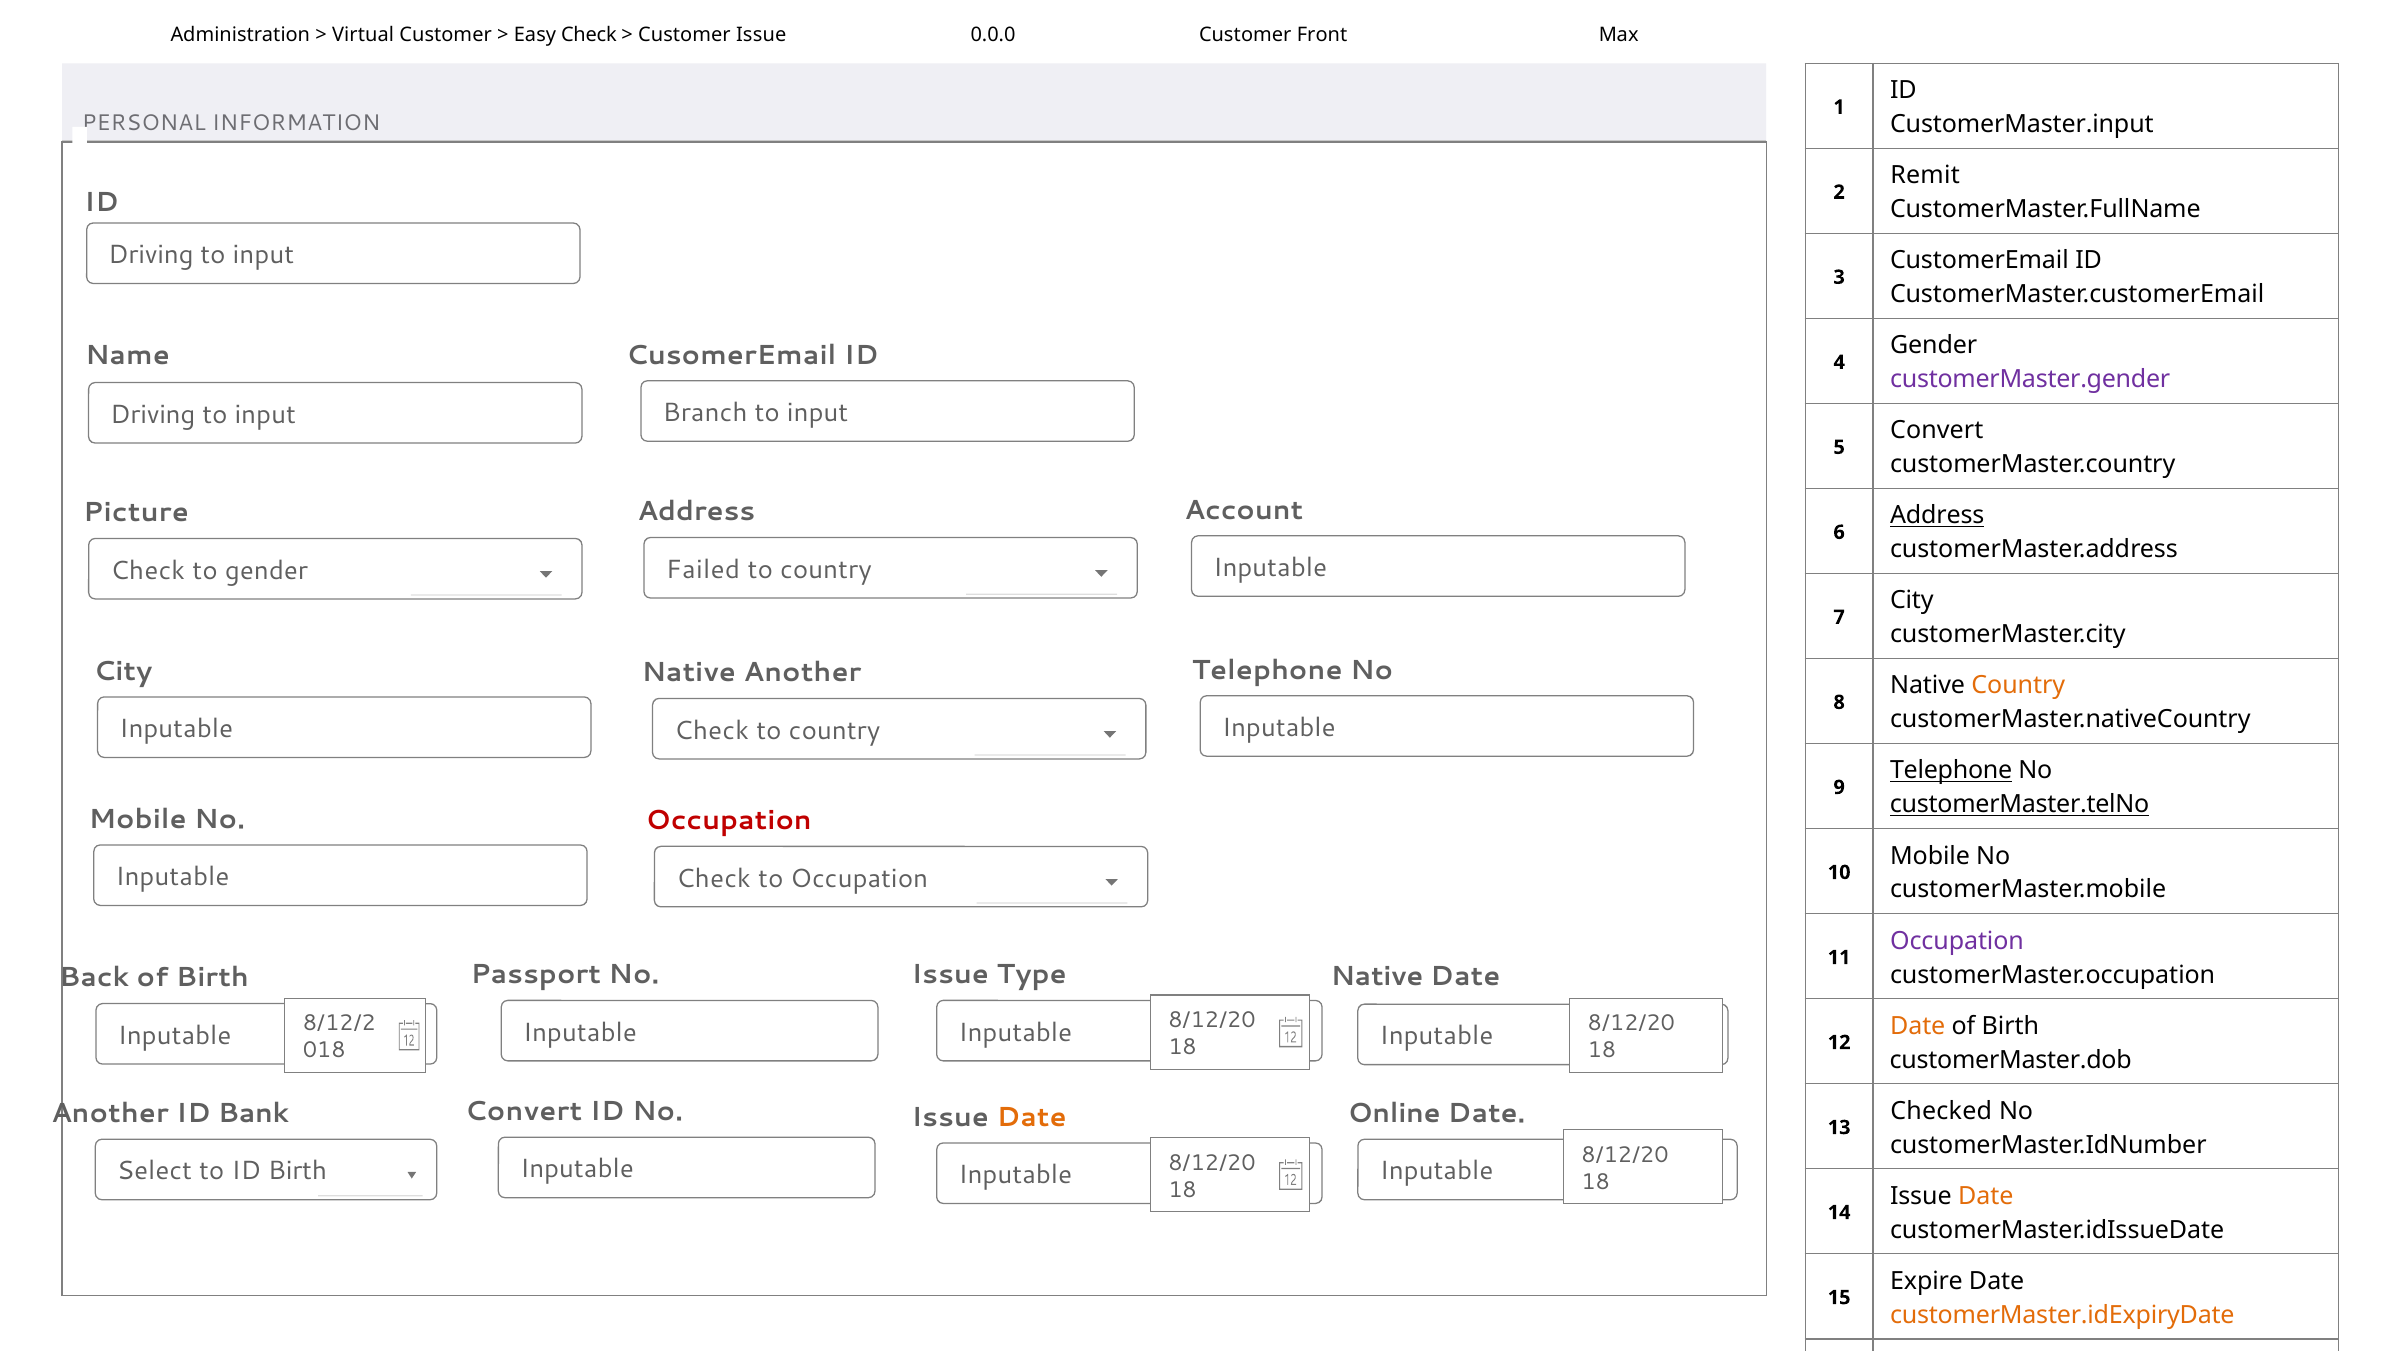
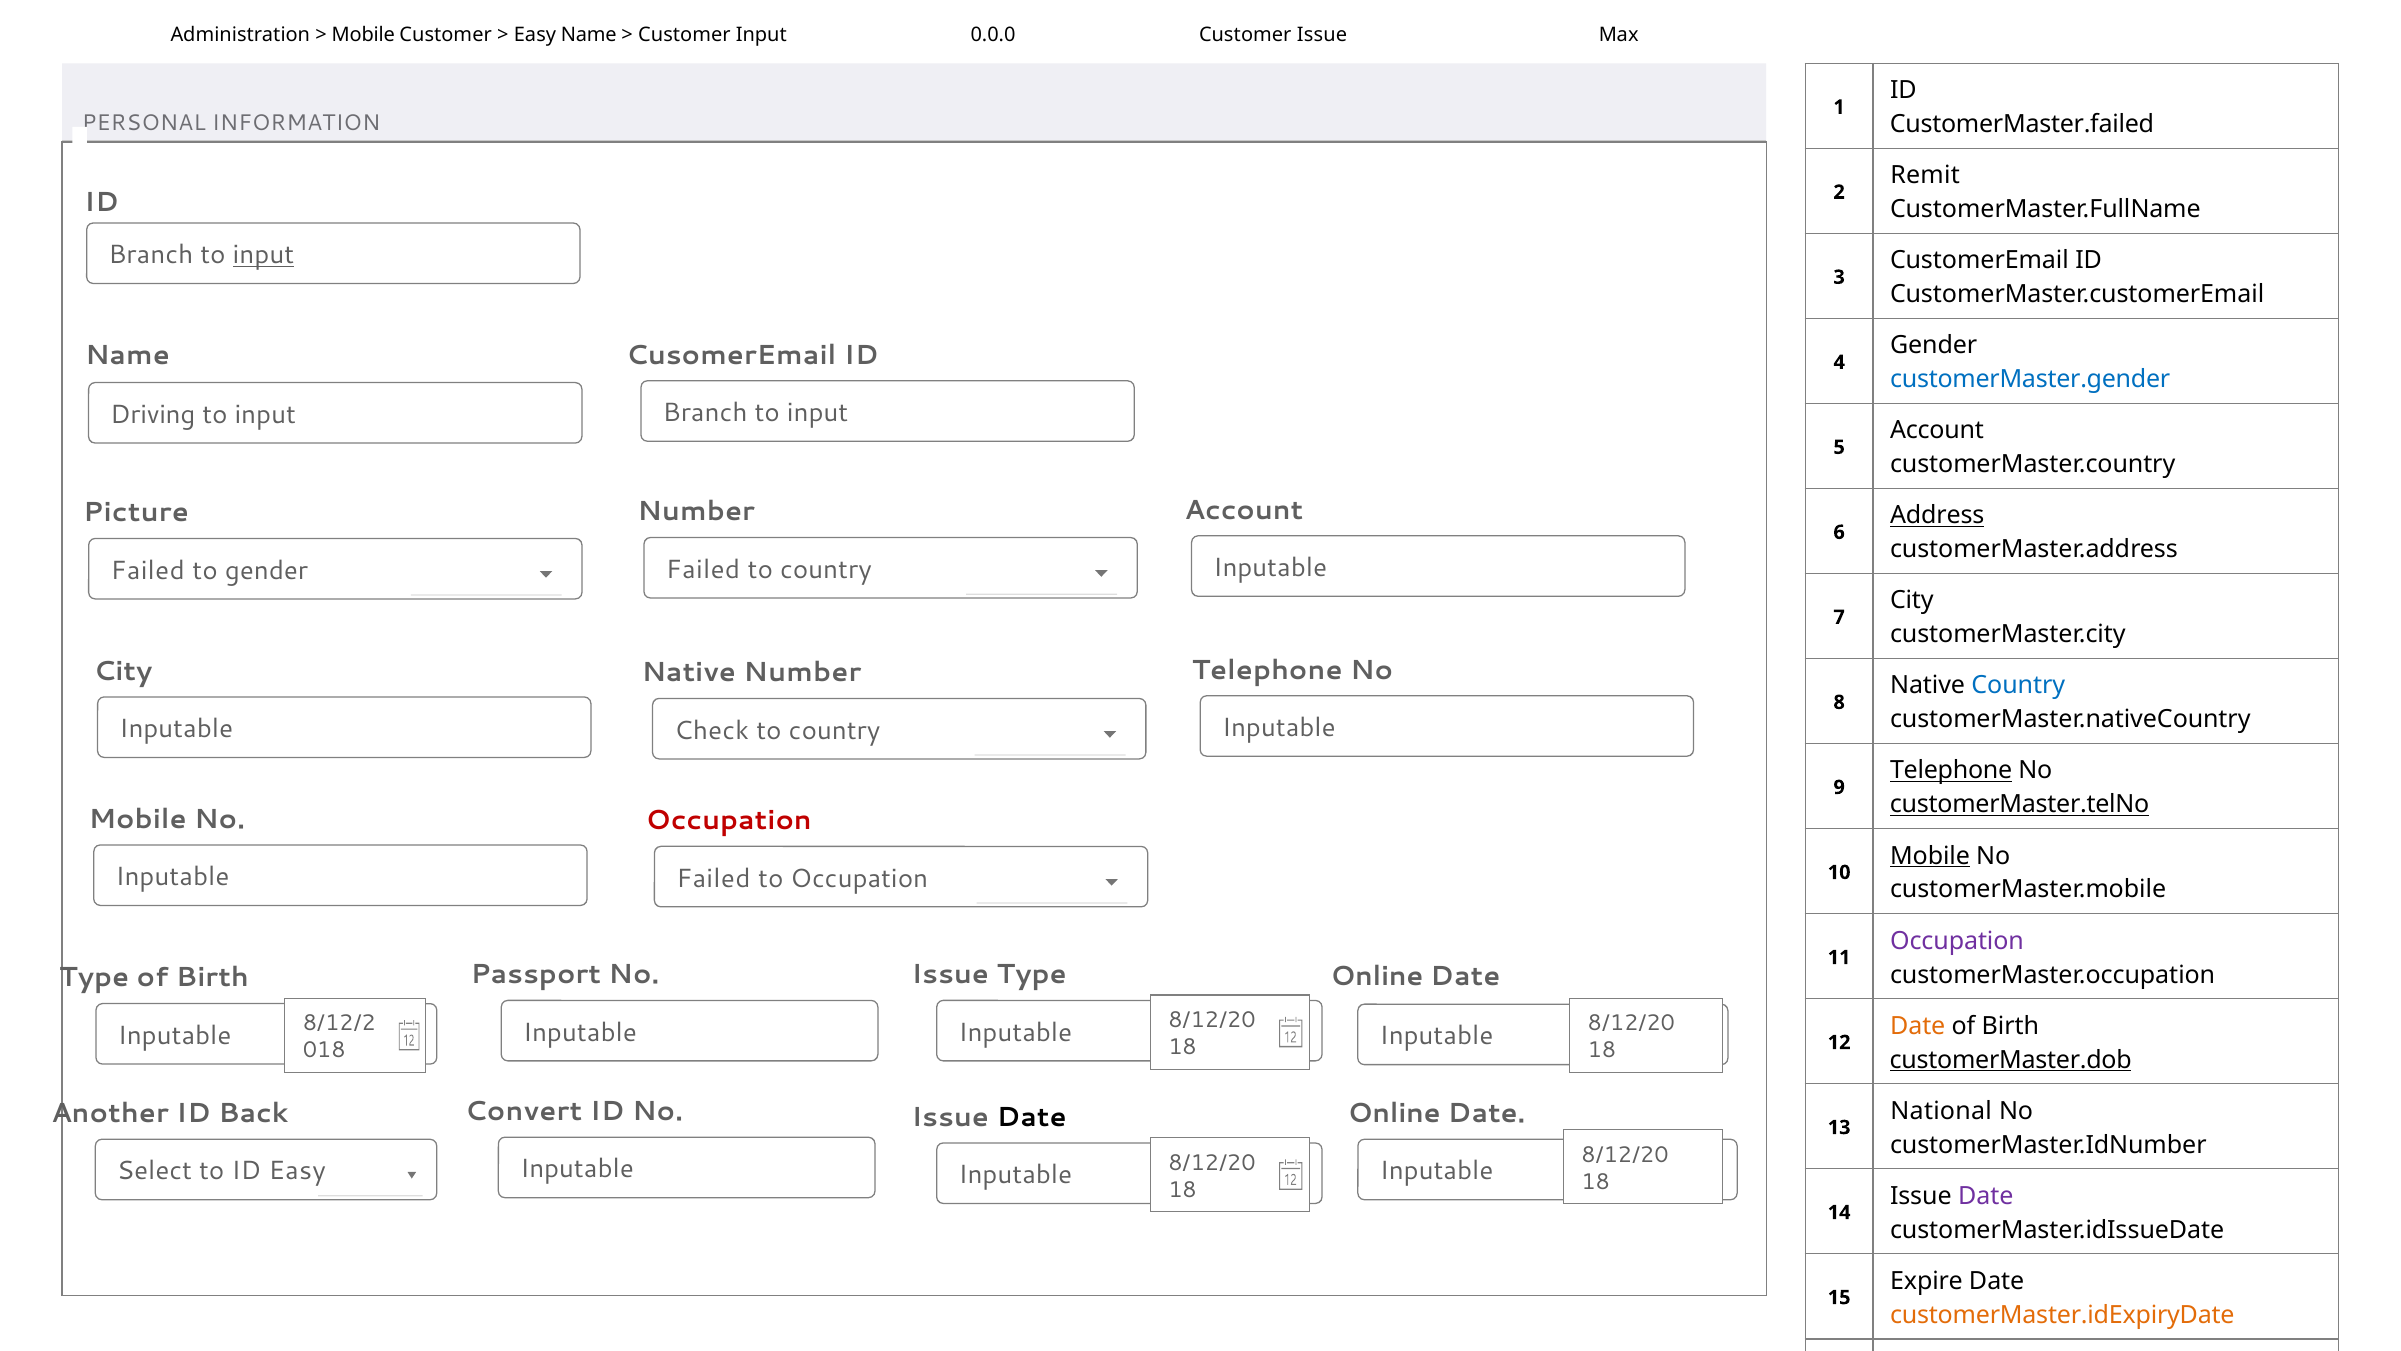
Virtual at (363, 35): Virtual -> Mobile
Easy Check: Check -> Name
Customer Issue: Issue -> Input
Customer Front: Front -> Issue
CustomerMaster.input: CustomerMaster.input -> CustomerMaster.failed
Driving at (151, 255): Driving -> Branch
input at (263, 255) underline: none -> present
customerMaster.gender colour: purple -> blue
Convert at (1937, 430): Convert -> Account
Address at (696, 512): Address -> Number
Check at (148, 570): Check -> Failed
Native Another: Another -> Number
Country at (2018, 685) colour: orange -> blue
Mobile at (1930, 855) underline: none -> present
Check at (713, 878): Check -> Failed
Native at (1377, 977): Native -> Online
Back at (94, 978): Back -> Type
customerMaster.dob underline: none -> present
Bank: Bank -> Back
Checked: Checked -> National
Date at (1032, 1117) colour: orange -> black
ID Birth: Birth -> Easy
Date at (1986, 1195) colour: orange -> purple
